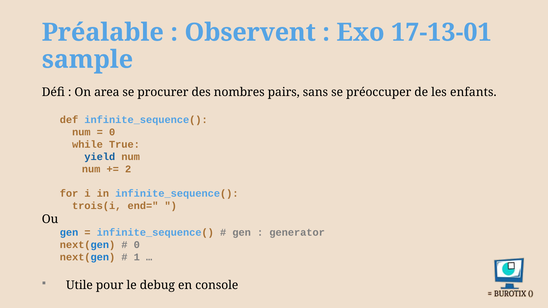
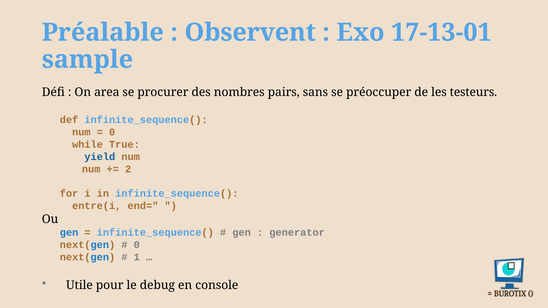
enfants: enfants -> testeurs
trois(i: trois(i -> entre(i
